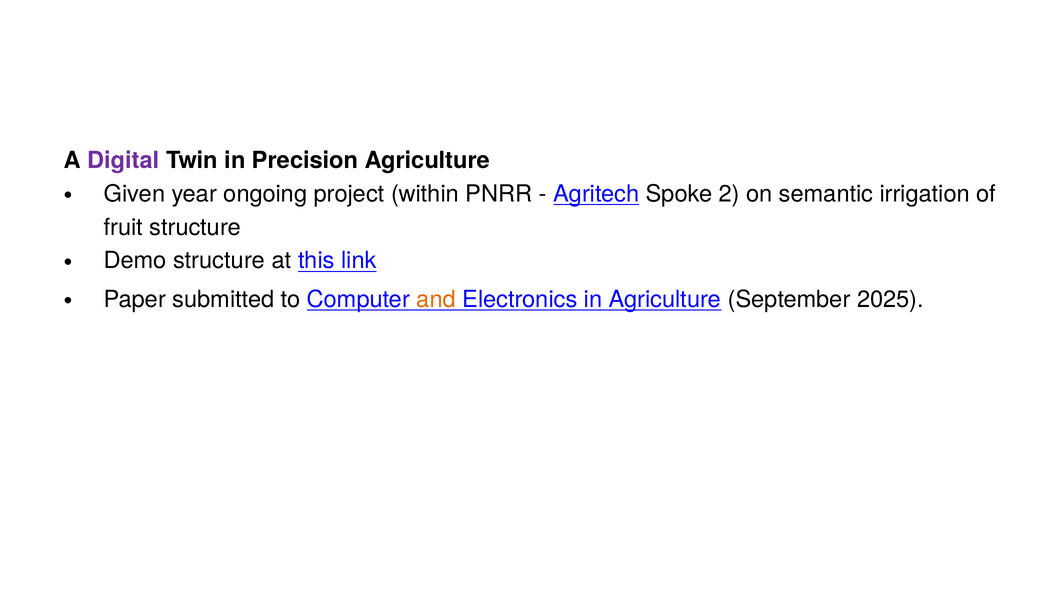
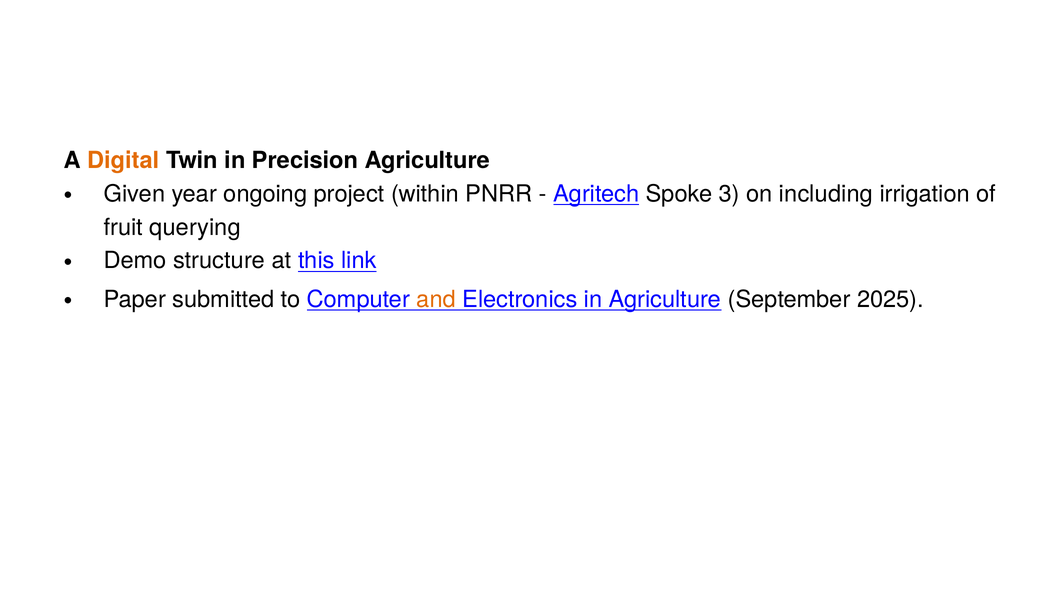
Digital colour: purple -> orange
2: 2 -> 3
semantic: semantic -> including
fruit structure: structure -> querying
